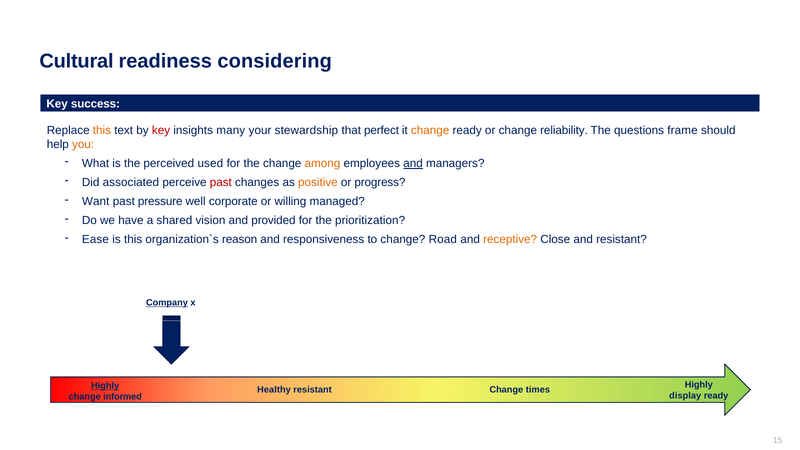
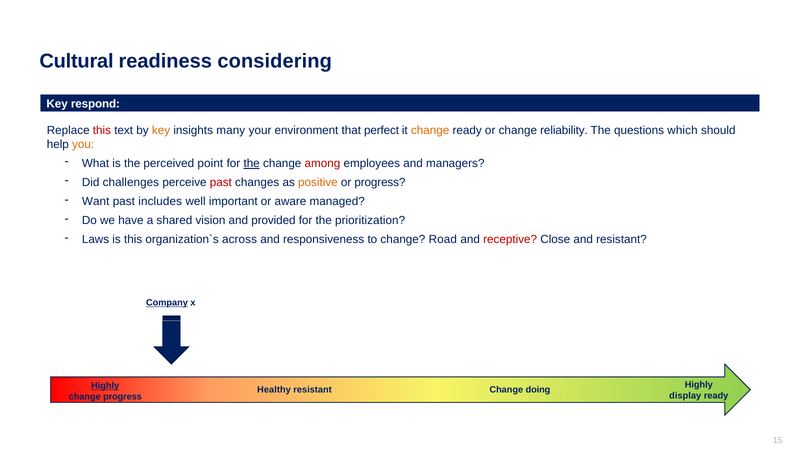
success: success -> respond
this at (102, 131) colour: orange -> red
key at (161, 131) colour: red -> orange
stewardship: stewardship -> environment
frame: frame -> which
used: used -> point
the at (252, 164) underline: none -> present
among colour: orange -> red
and at (413, 164) underline: present -> none
associated: associated -> challenges
pressure: pressure -> includes
corporate: corporate -> important
willing: willing -> aware
Ease: Ease -> Laws
reason: reason -> across
receptive colour: orange -> red
times: times -> doing
change informed: informed -> progress
